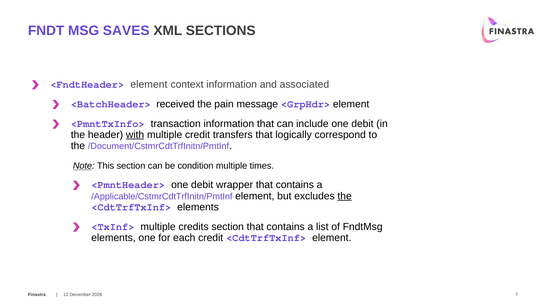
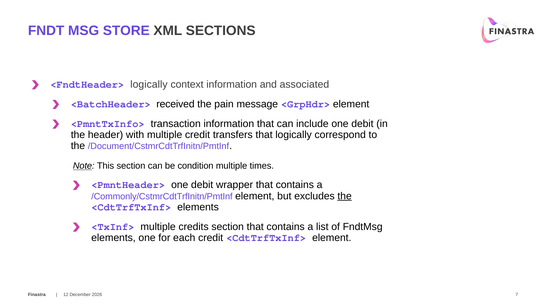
SAVES: SAVES -> STORE
<FndtHeader> element: element -> logically
with underline: present -> none
/Applicable/CstmrCdtTrfInitn/PmtInf: /Applicable/CstmrCdtTrfInitn/PmtInf -> /Commonly/CstmrCdtTrfInitn/PmtInf
